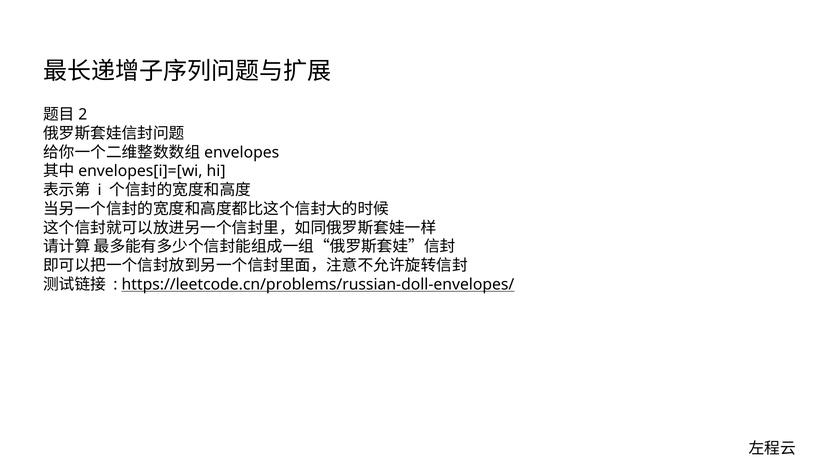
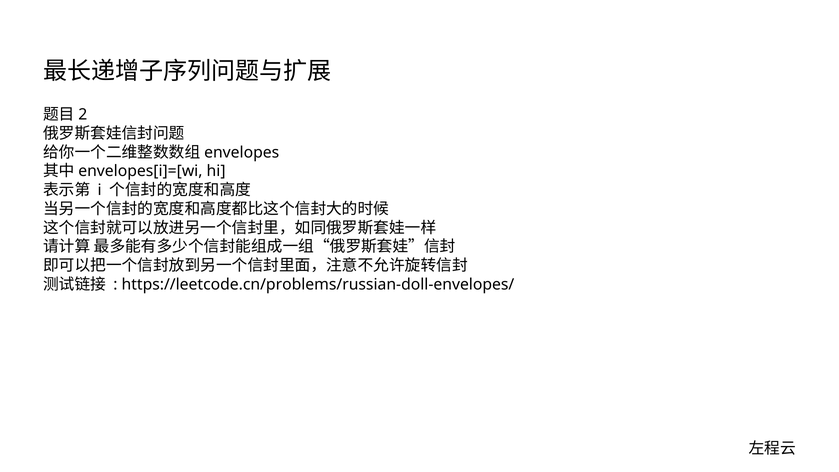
https://leetcode.cn/problems/russian-doll-envelopes/ underline: present -> none
